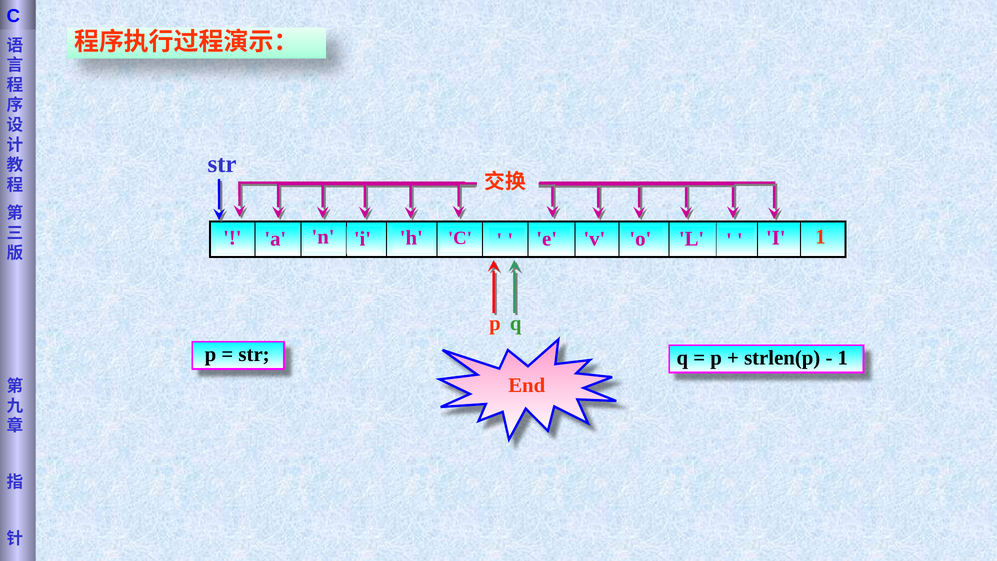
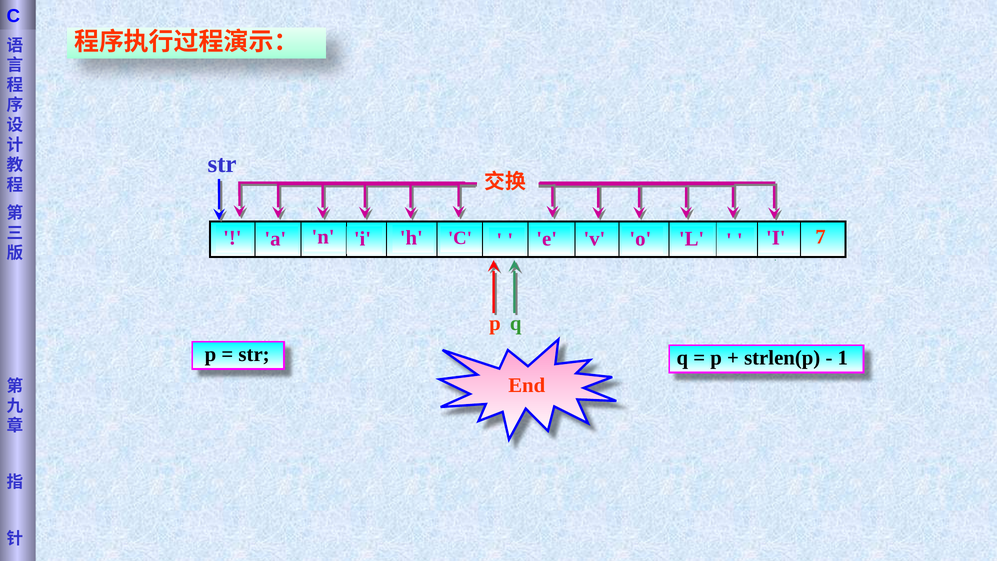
1 at (821, 237): 1 -> 7
